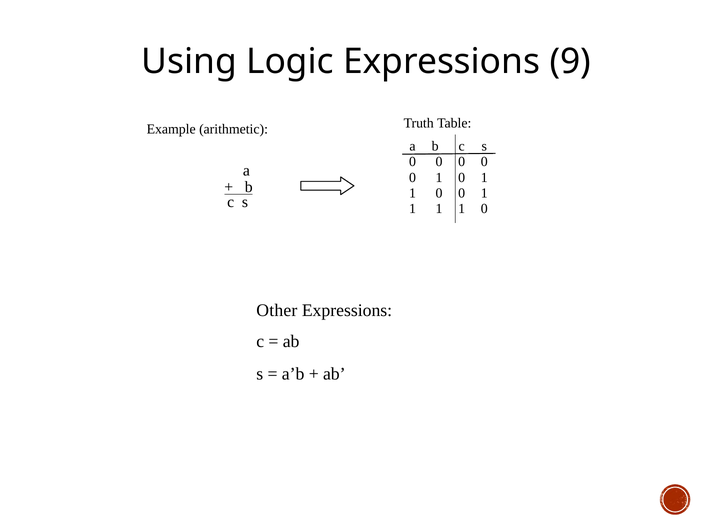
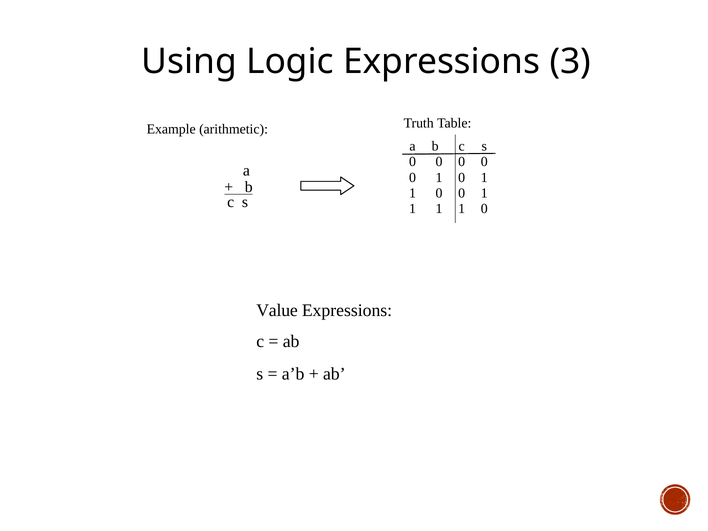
9: 9 -> 3
Other: Other -> Value
